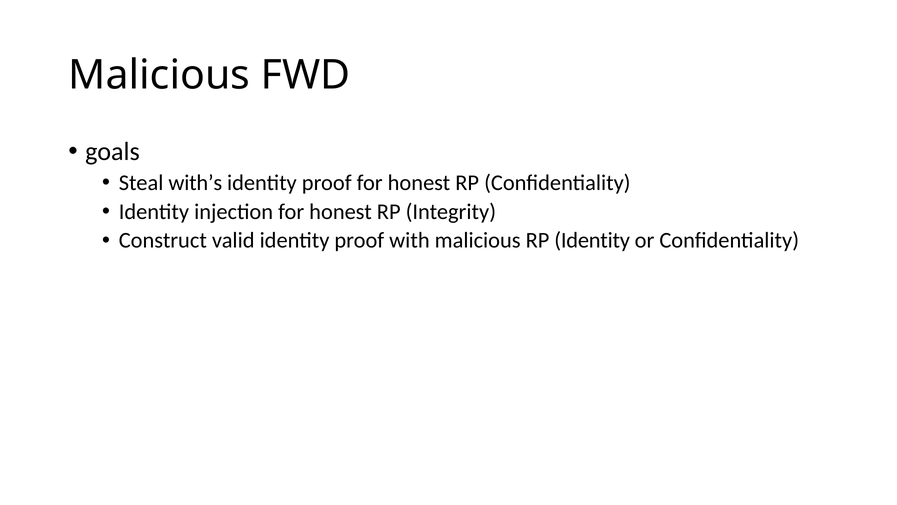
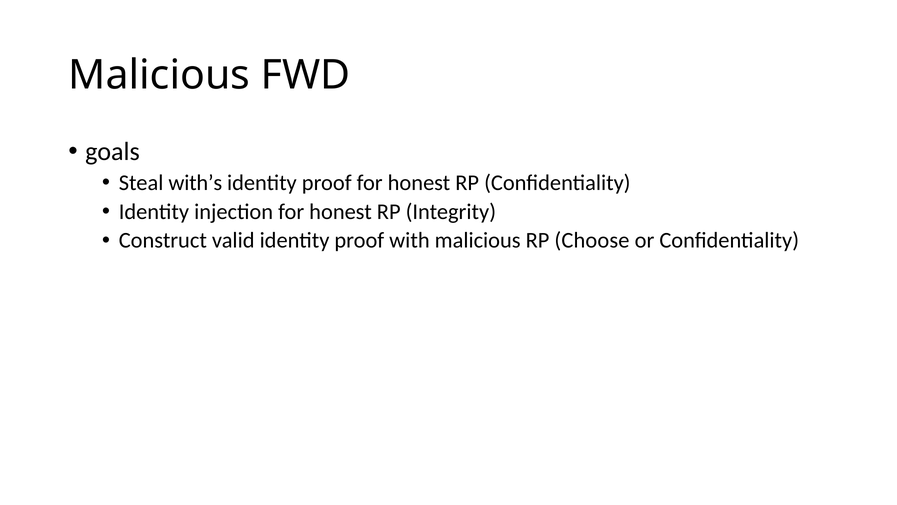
RP Identity: Identity -> Choose
